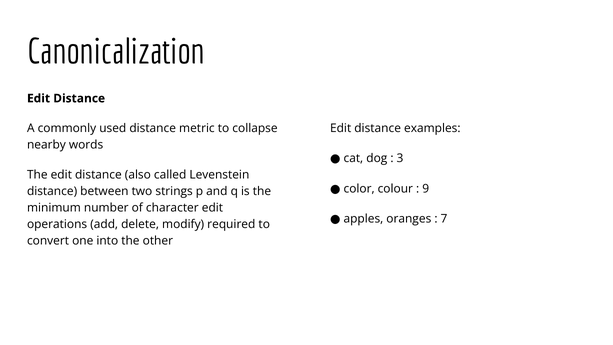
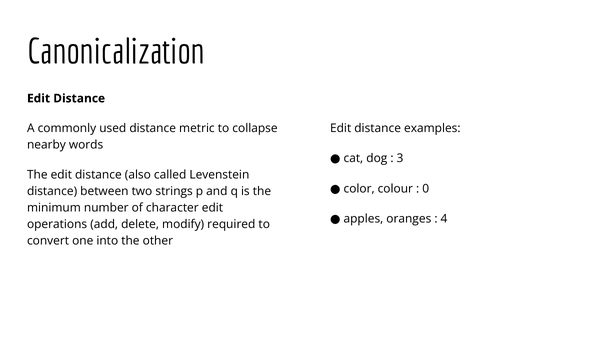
9: 9 -> 0
7: 7 -> 4
